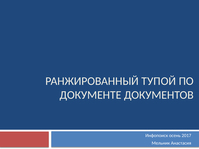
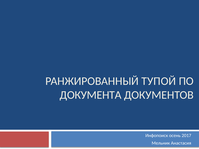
ДОКУМЕНТЕ: ДОКУМЕНТЕ -> ДОКУМЕНТА
